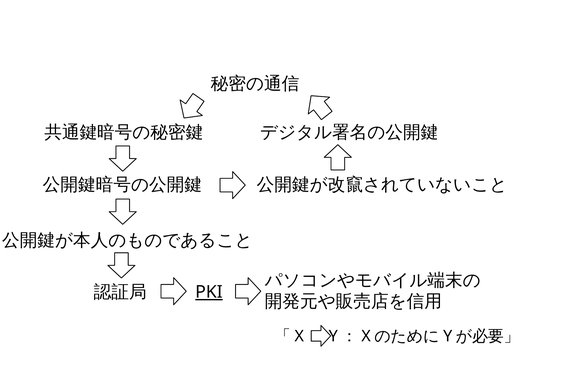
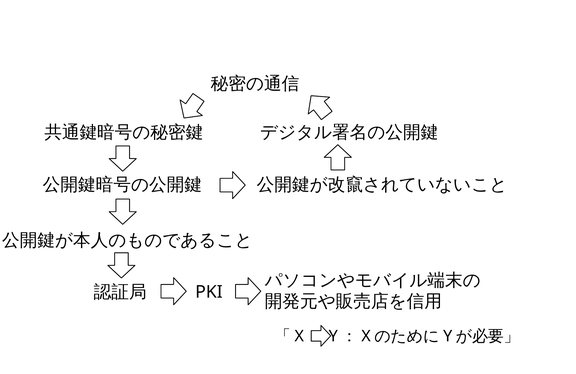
PKI underline: present -> none
